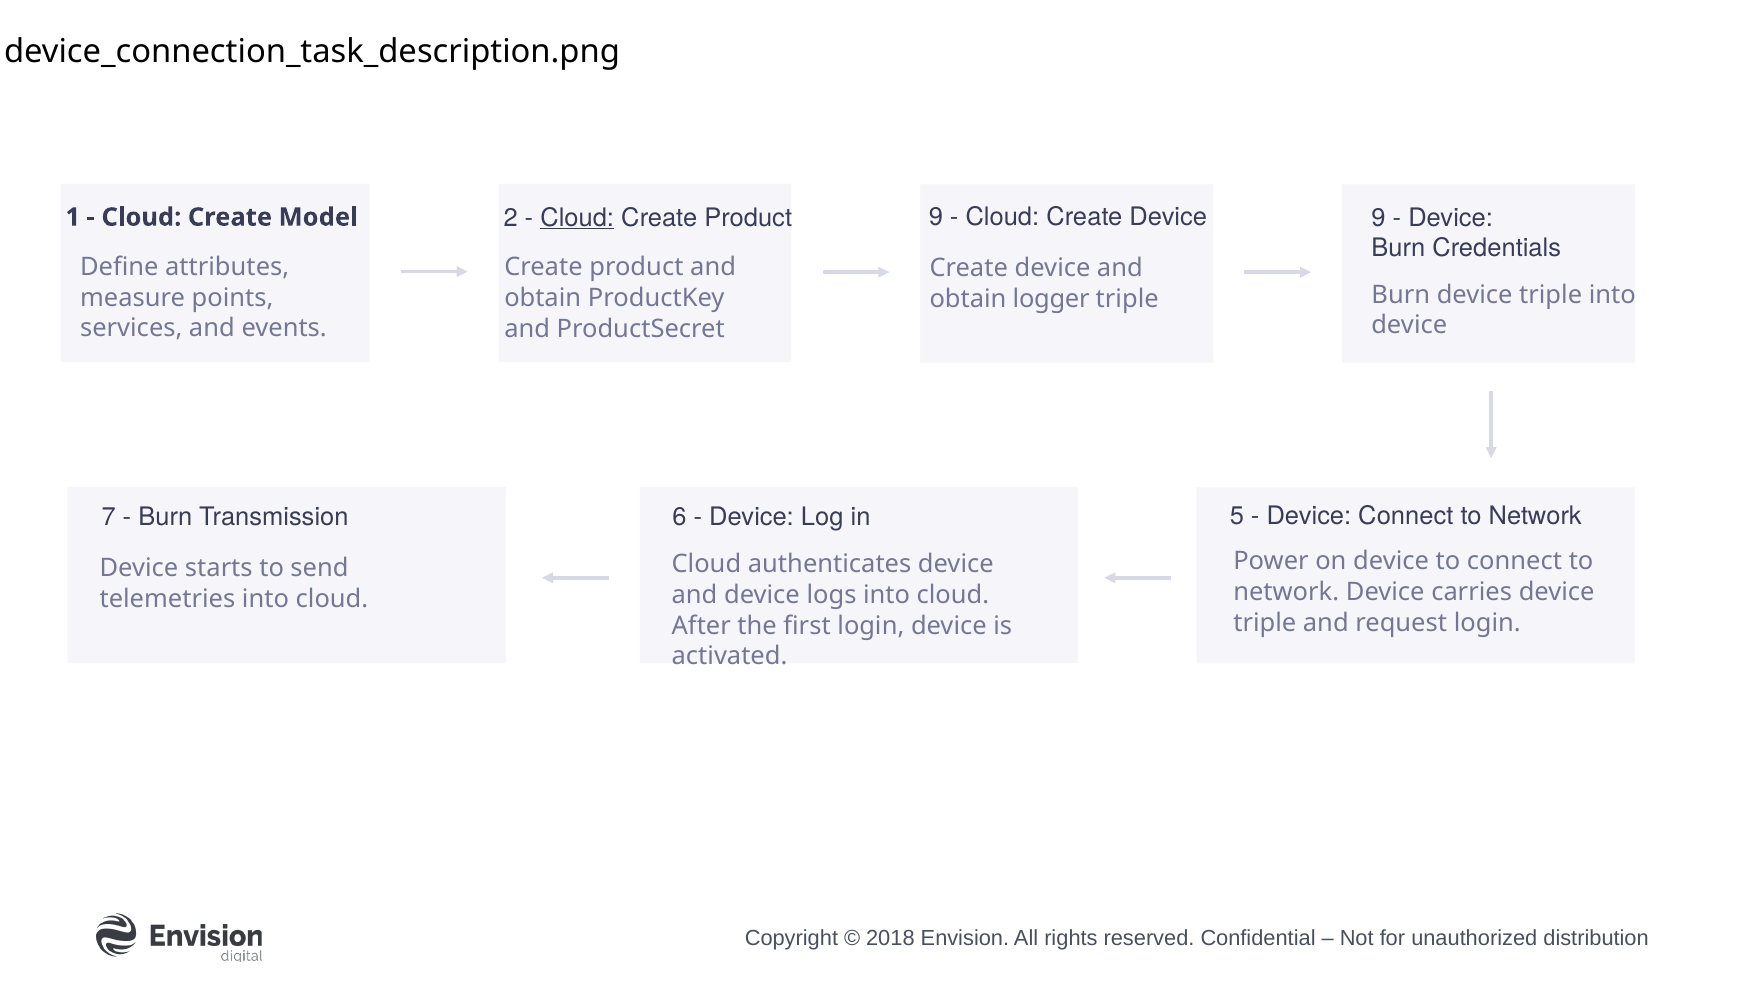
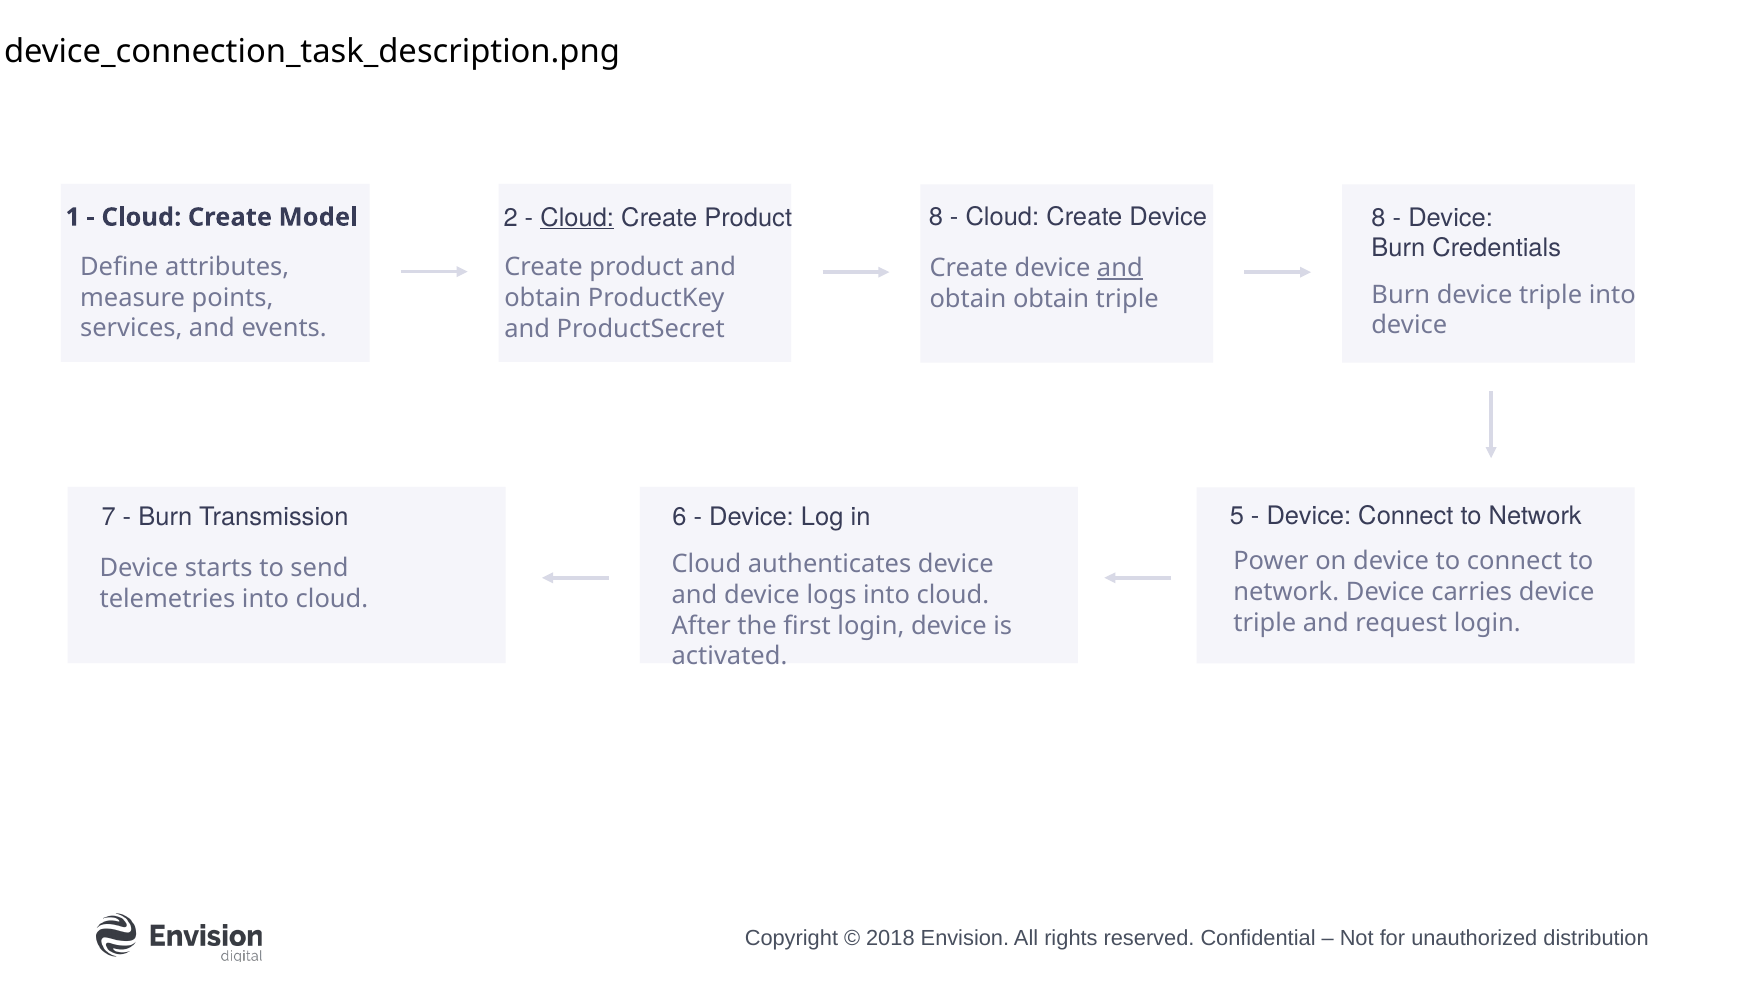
Product 9: 9 -> 8
Device 9: 9 -> 8
and at (1120, 268) underline: none -> present
obtain logger: logger -> obtain
